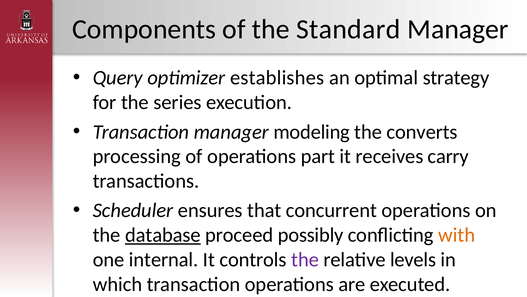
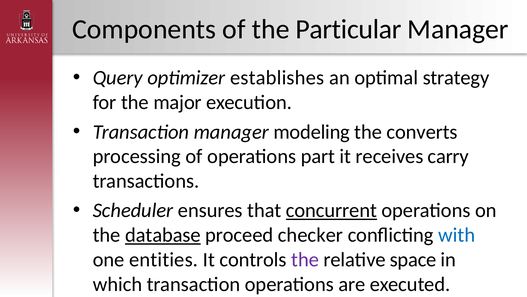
Standard: Standard -> Particular
series: series -> major
concurrent underline: none -> present
possibly: possibly -> checker
with colour: orange -> blue
internal: internal -> entities
levels: levels -> space
